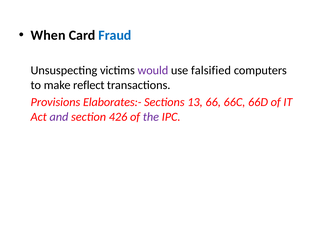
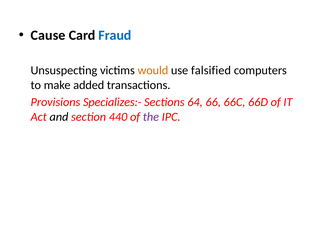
When: When -> Cause
would colour: purple -> orange
reflect: reflect -> added
Elaborates:-: Elaborates:- -> Specializes:-
13: 13 -> 64
and colour: purple -> black
426: 426 -> 440
